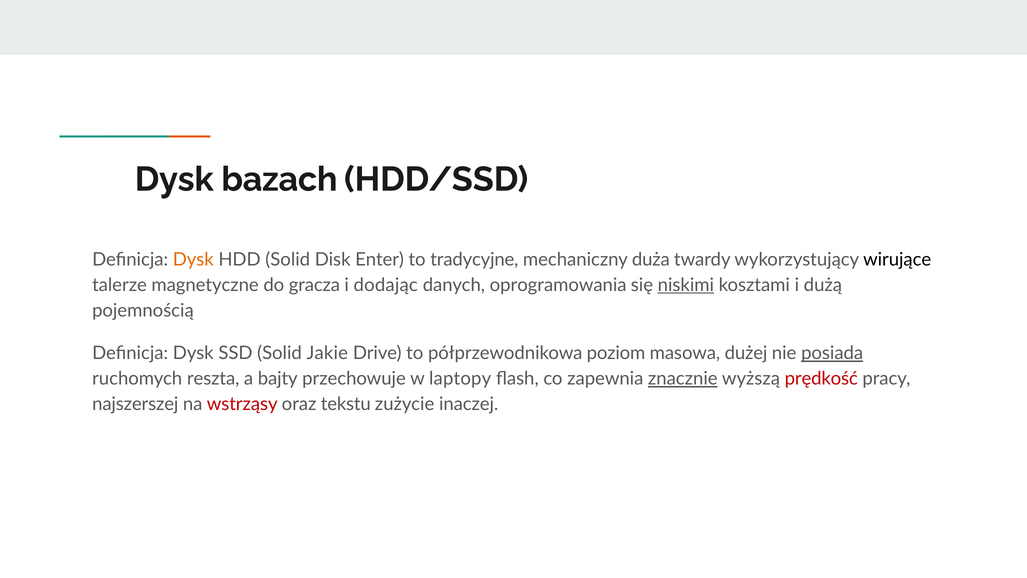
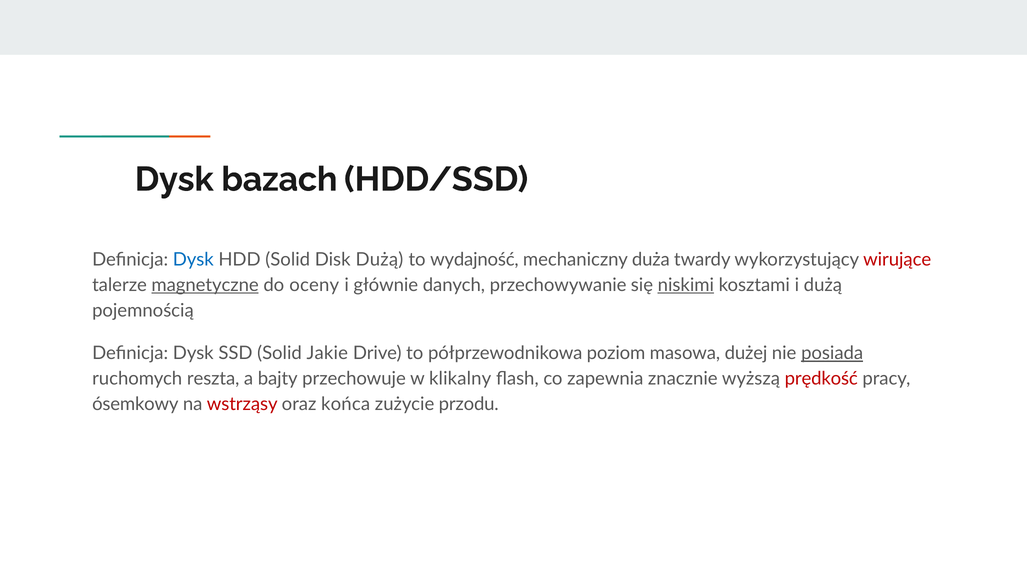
Dysk at (193, 259) colour: orange -> blue
Disk Enter: Enter -> Dużą
tradycyjne: tradycyjne -> wydajność
wirujące colour: black -> red
magnetyczne underline: none -> present
gracza: gracza -> oceny
dodając: dodając -> głównie
oprogramowania: oprogramowania -> przechowywanie
laptopy: laptopy -> klikalny
znacznie underline: present -> none
najszerszej: najszerszej -> ósemkowy
tekstu: tekstu -> końca
inaczej: inaczej -> przodu
